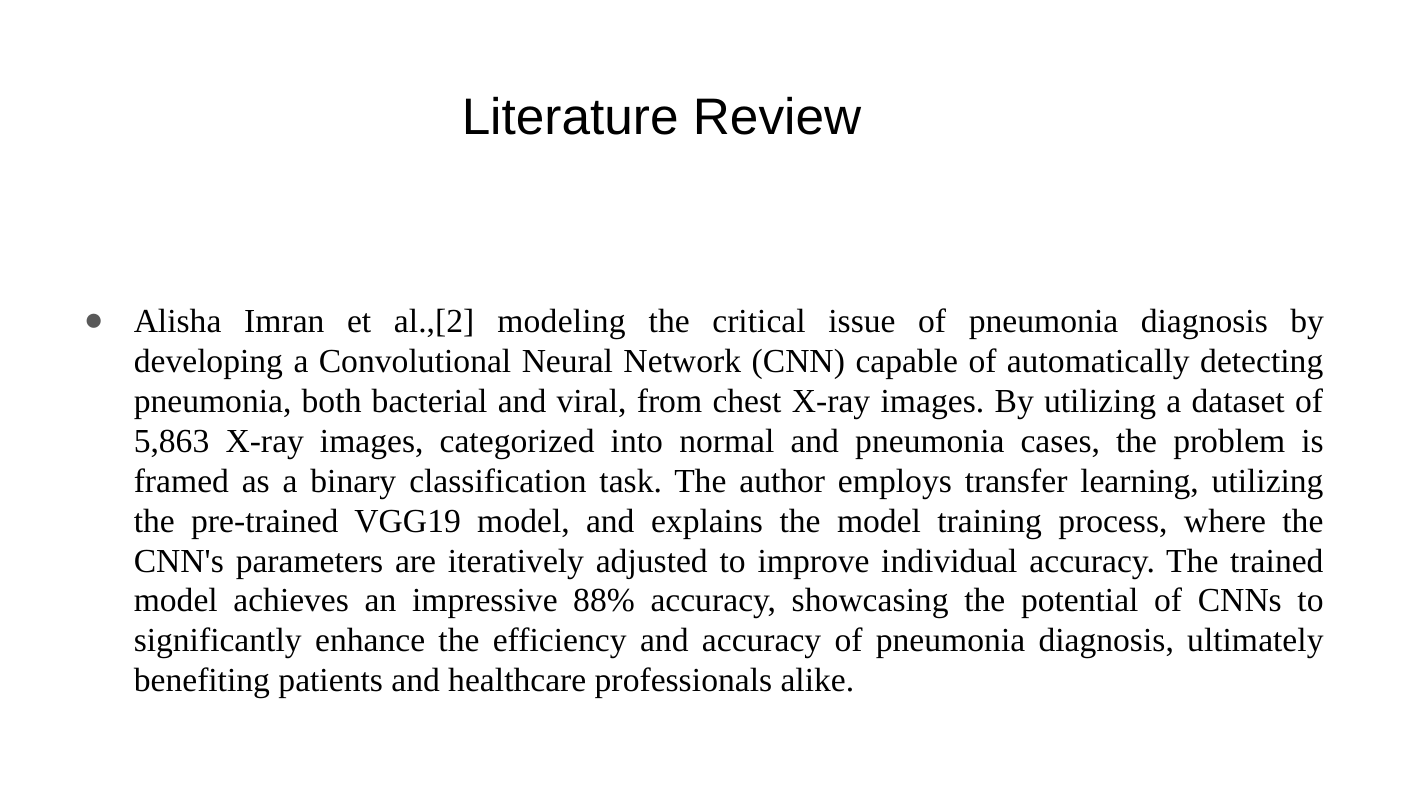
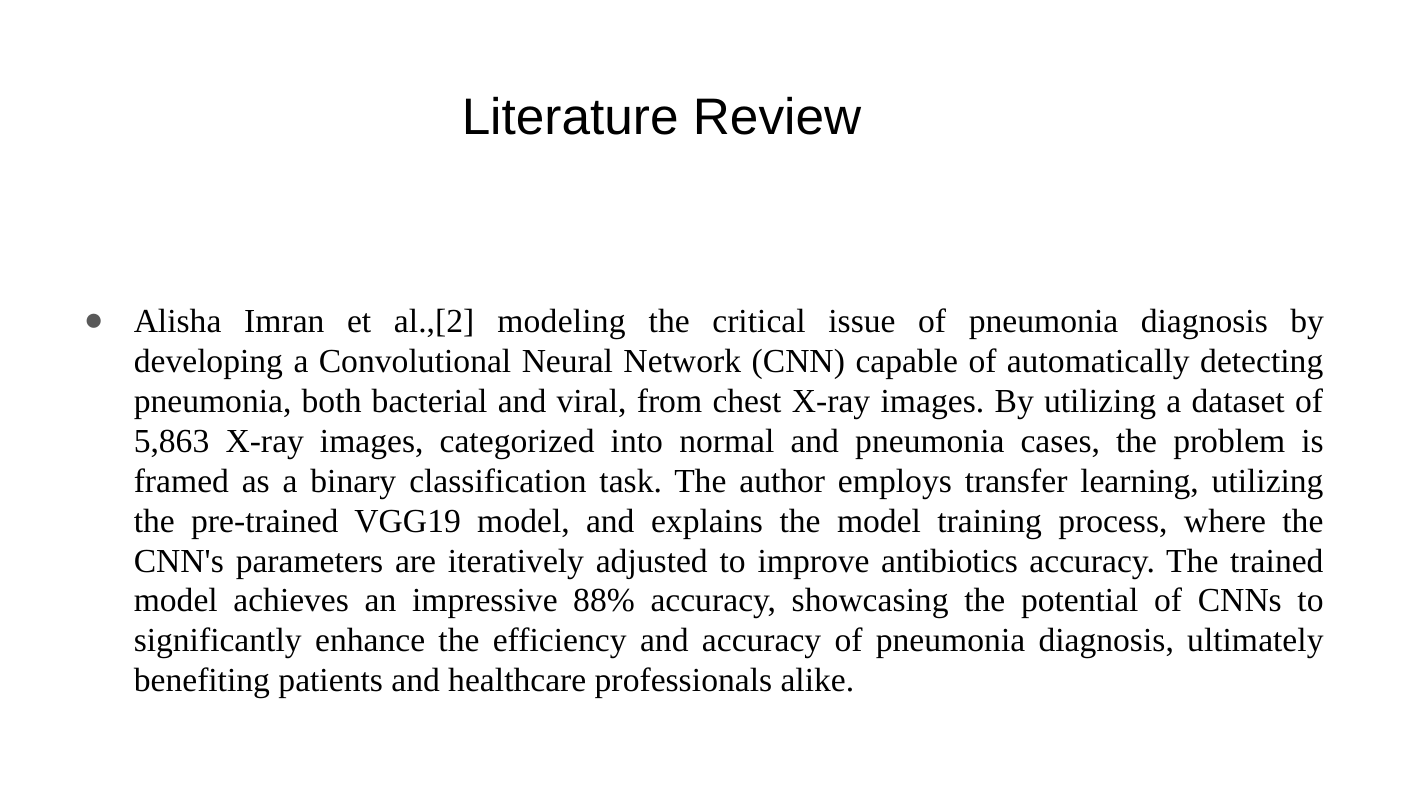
individual: individual -> antibiotics
